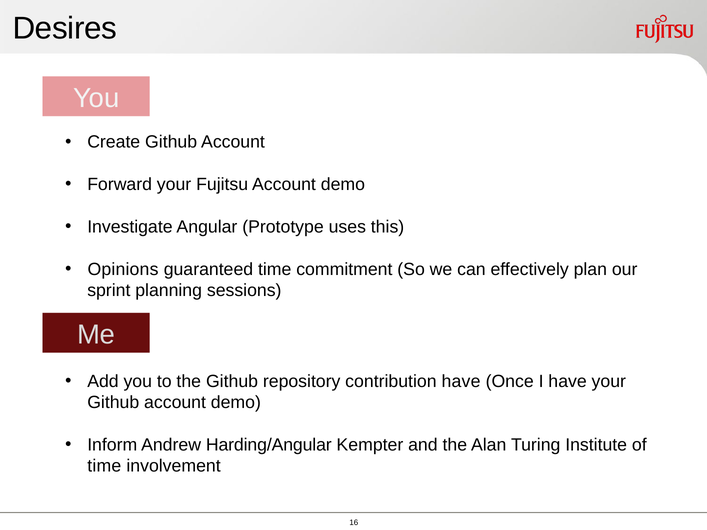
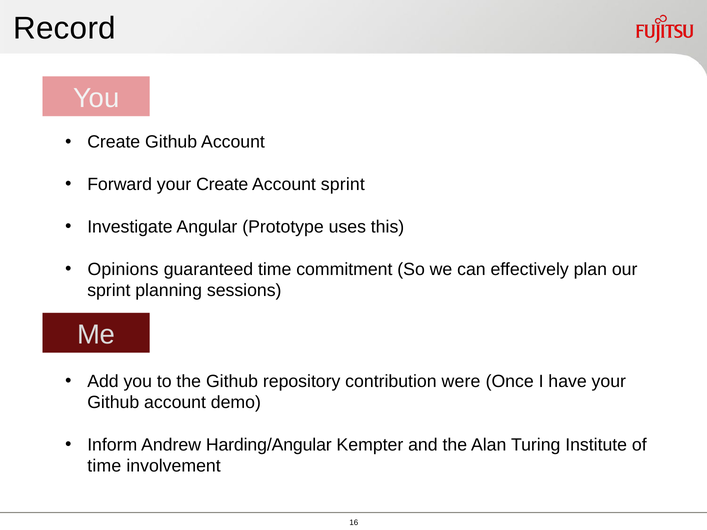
Desires: Desires -> Record
your Fujitsu: Fujitsu -> Create
demo at (343, 185): demo -> sprint
contribution have: have -> were
